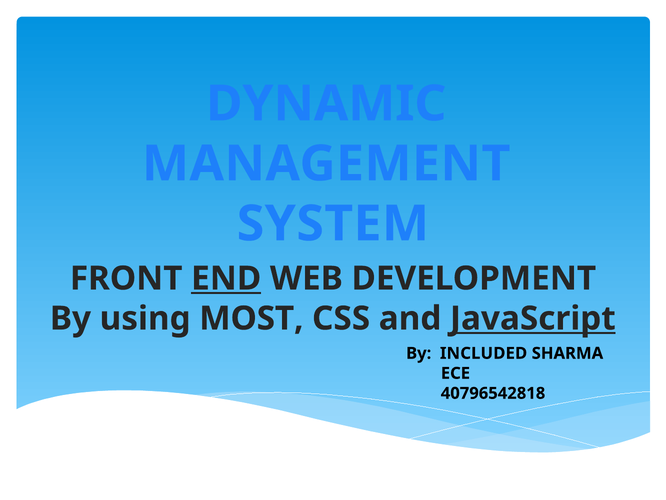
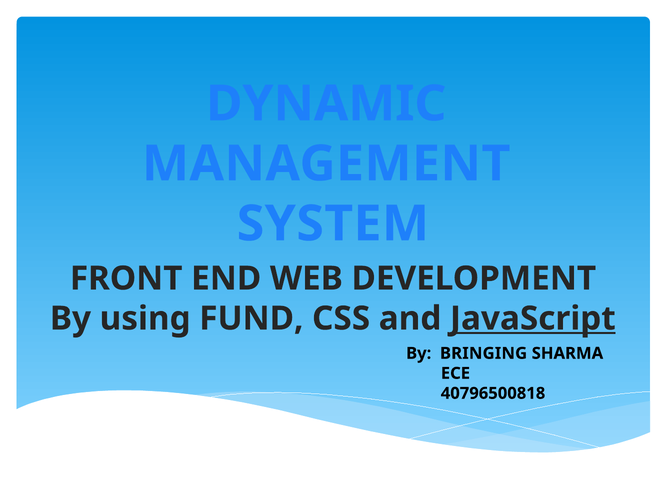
END underline: present -> none
MOST: MOST -> FUND
INCLUDED: INCLUDED -> BRINGING
40796542818: 40796542818 -> 40796500818
